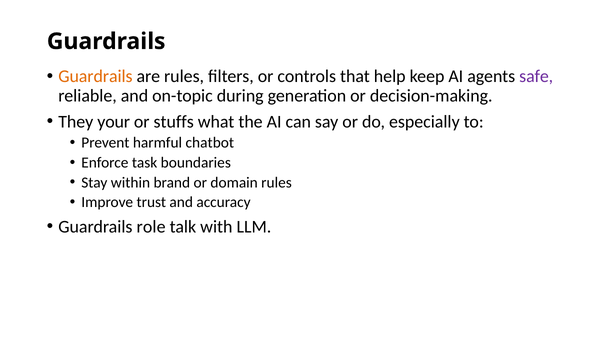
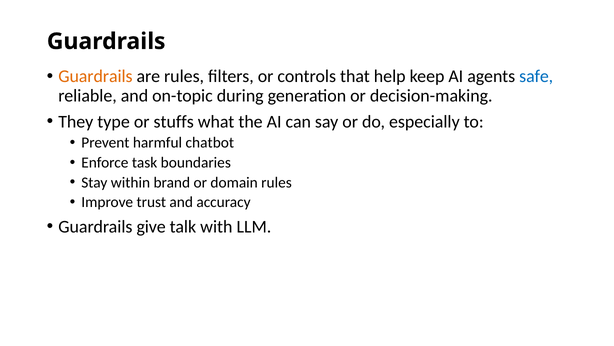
safe colour: purple -> blue
your: your -> type
role: role -> give
